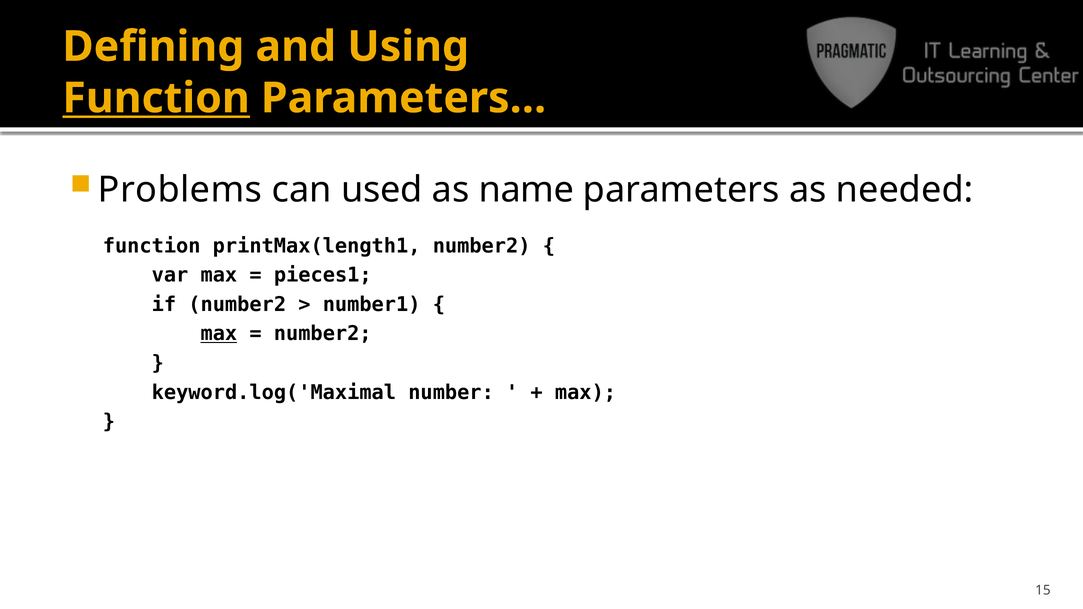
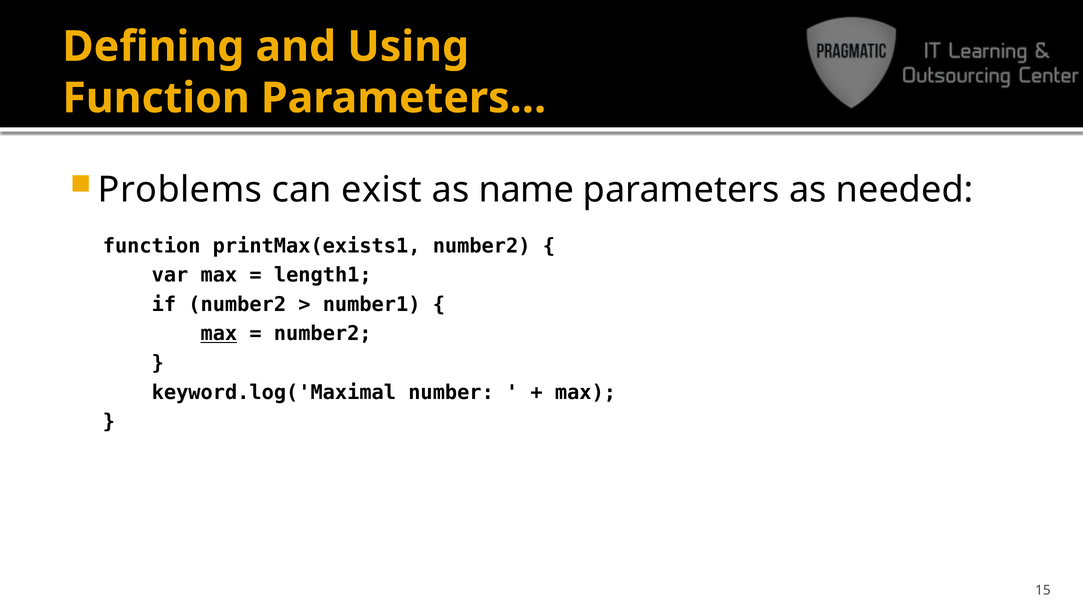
Function at (156, 98) underline: present -> none
used: used -> exist
printMax(length1: printMax(length1 -> printMax(exists1
pieces1: pieces1 -> length1
